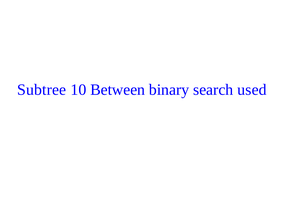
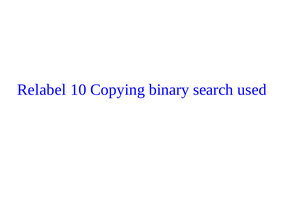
Subtree: Subtree -> Relabel
Between: Between -> Copying
